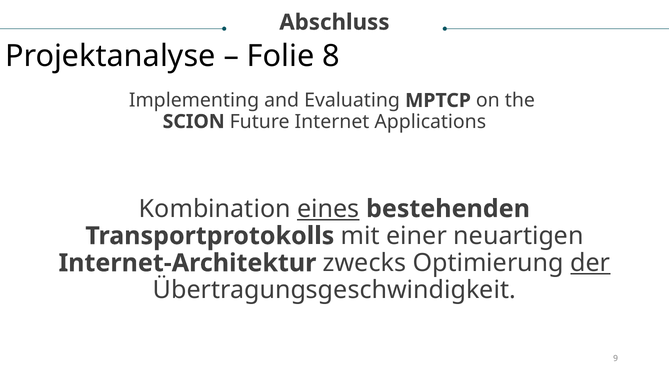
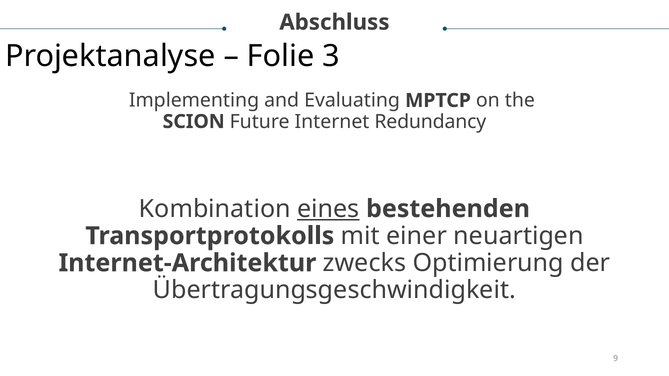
8: 8 -> 3
Applications: Applications -> Redundancy
der underline: present -> none
